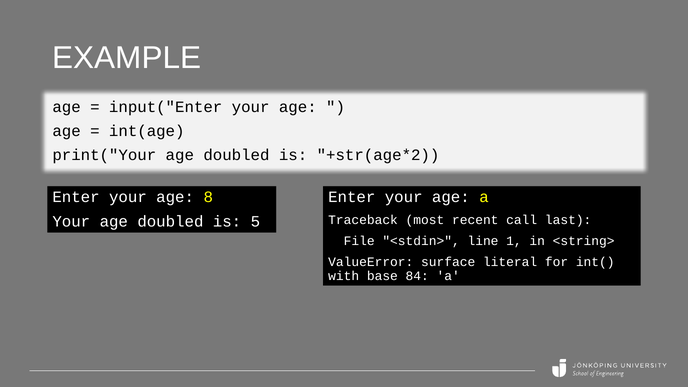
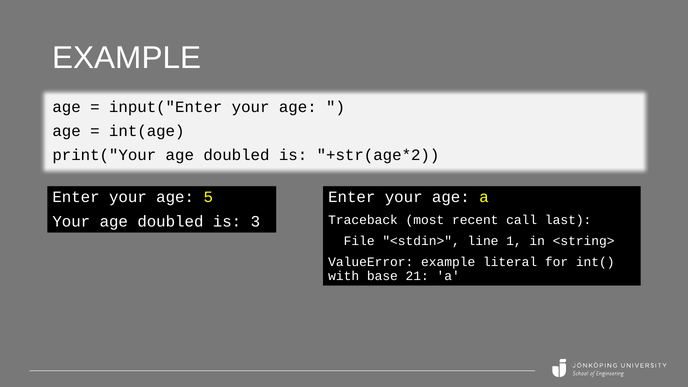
8: 8 -> 5
5: 5 -> 3
ValueError surface: surface -> example
84: 84 -> 21
